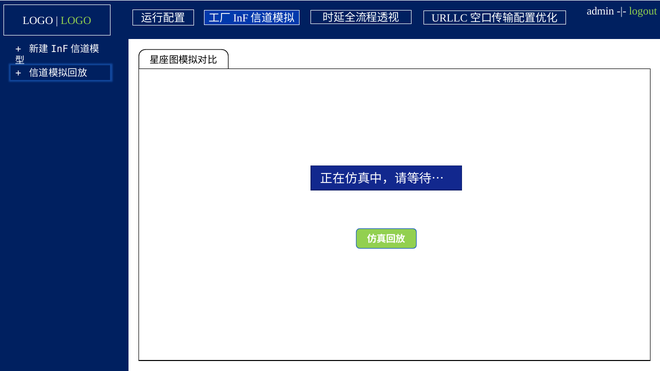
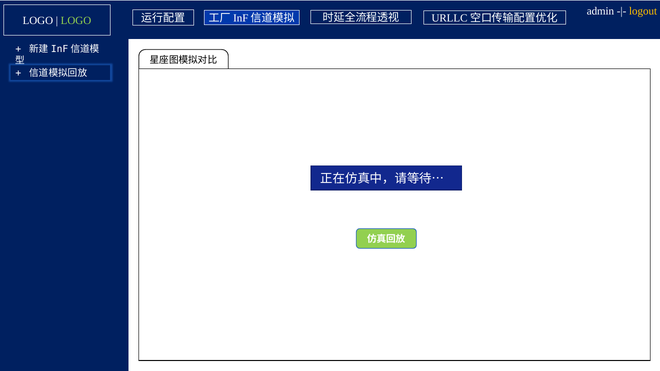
logout colour: light green -> yellow
